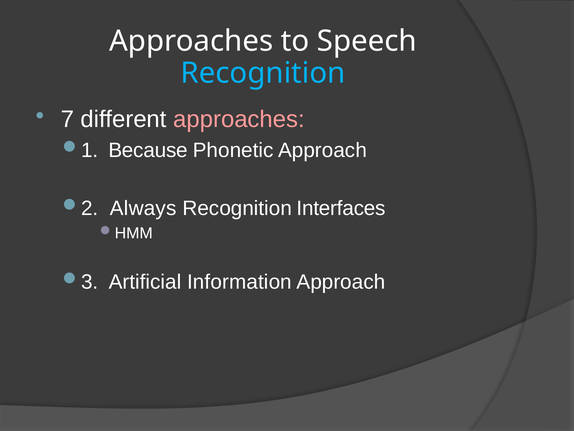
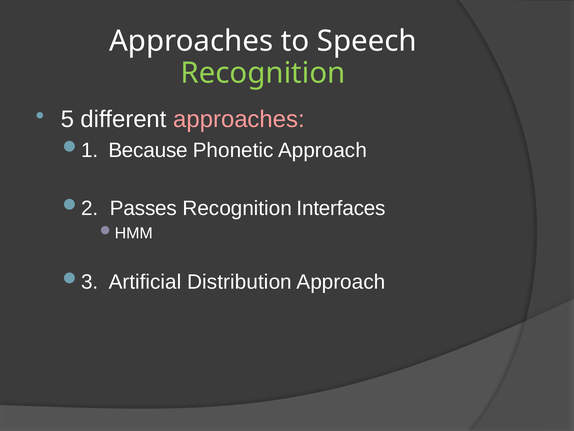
Recognition at (263, 73) colour: light blue -> light green
7: 7 -> 5
Always: Always -> Passes
Information: Information -> Distribution
